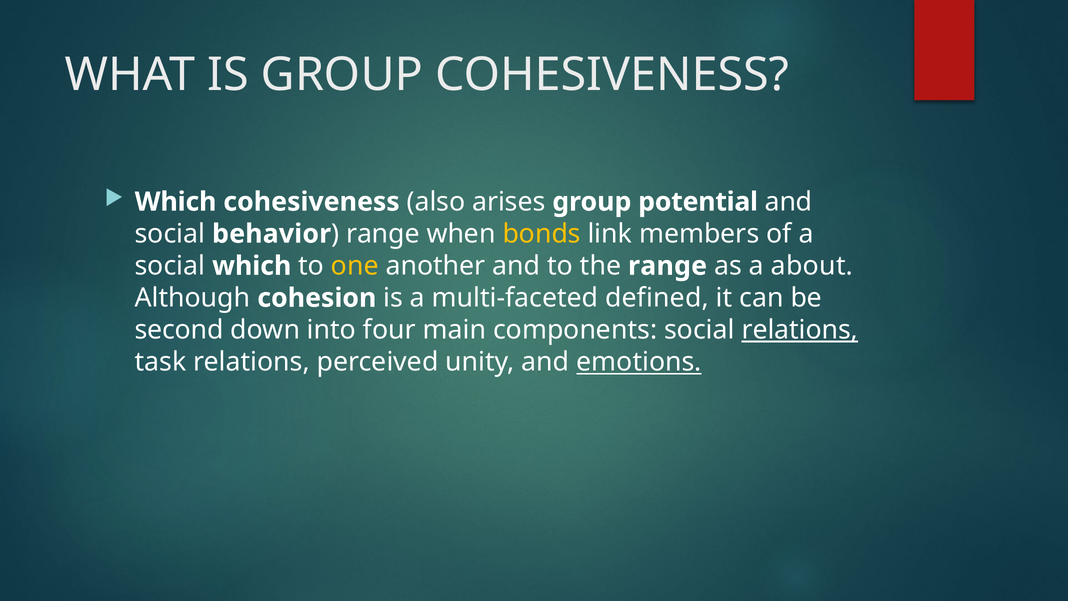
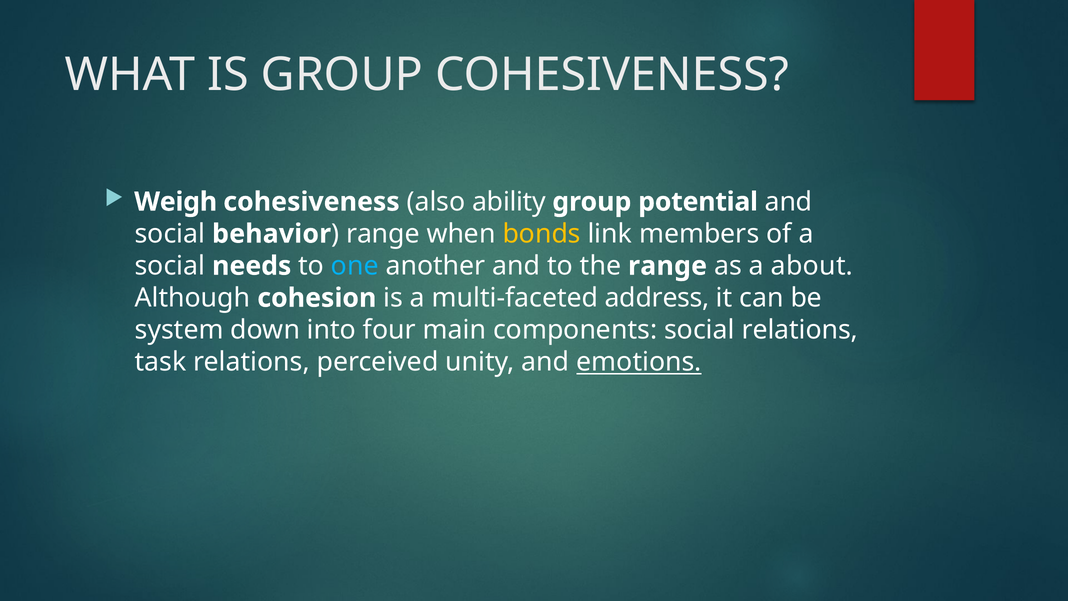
Which at (176, 202): Which -> Weigh
arises: arises -> ability
social which: which -> needs
one colour: yellow -> light blue
defined: defined -> address
second: second -> system
relations at (800, 330) underline: present -> none
